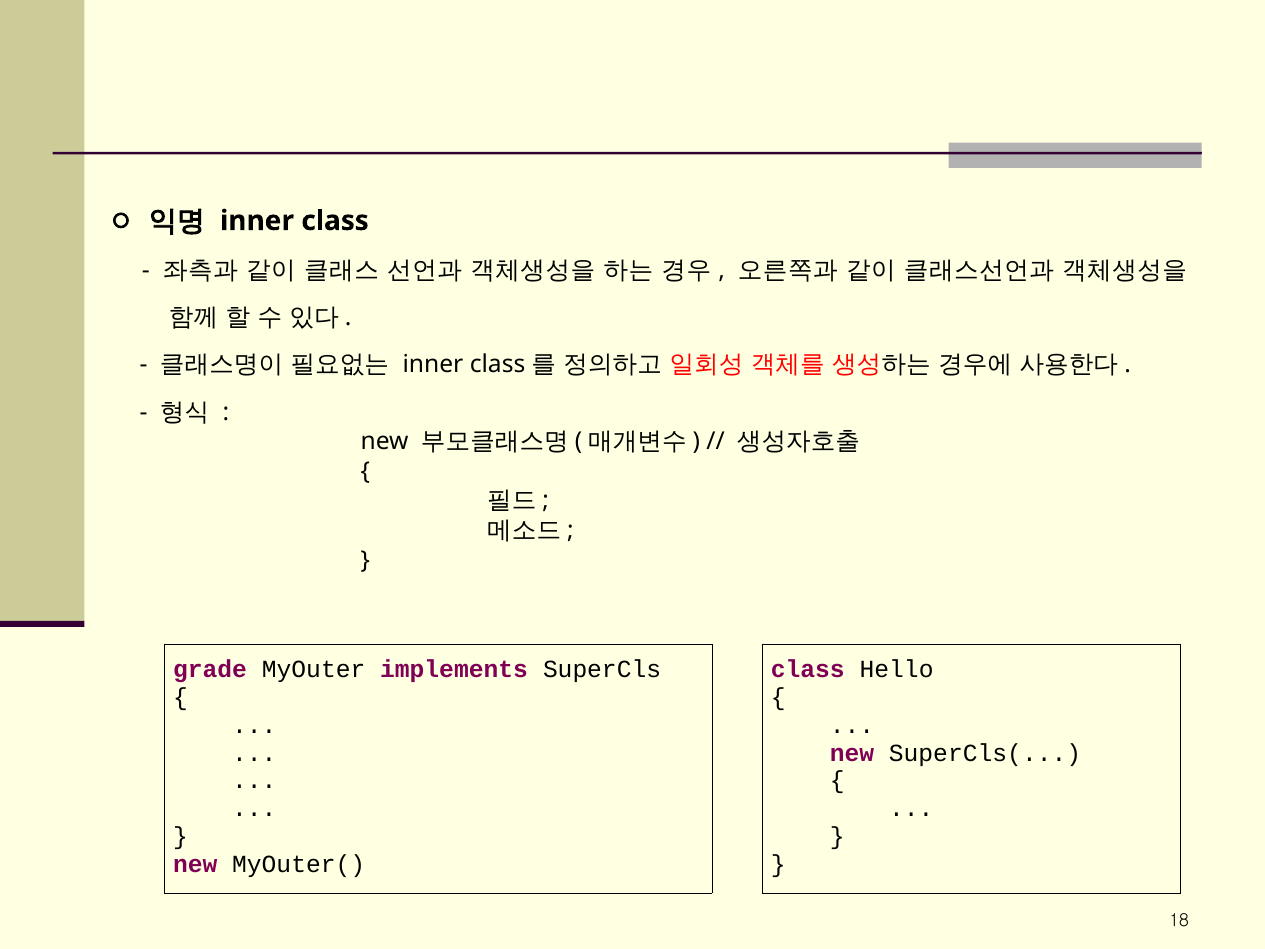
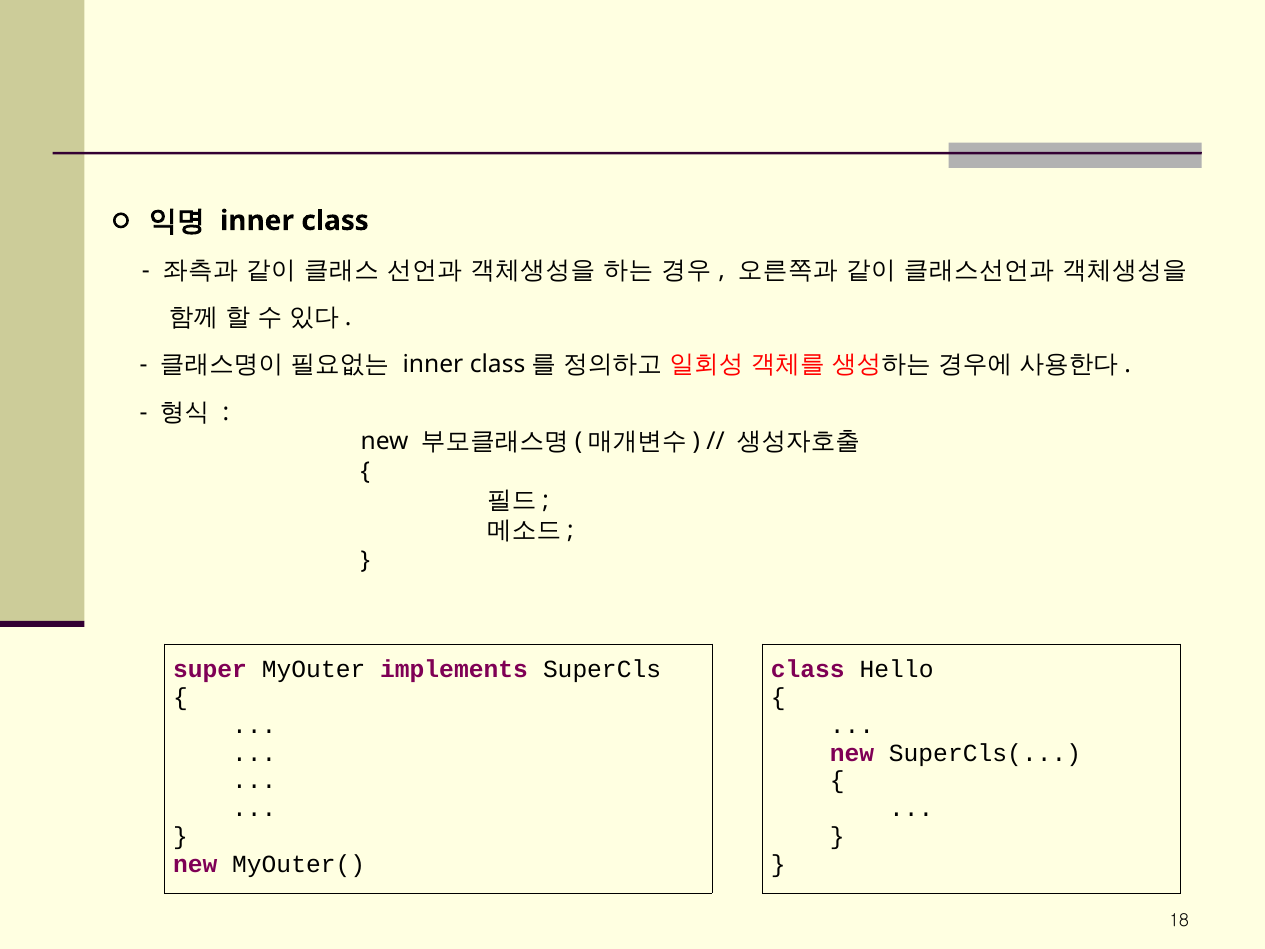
grade: grade -> super
